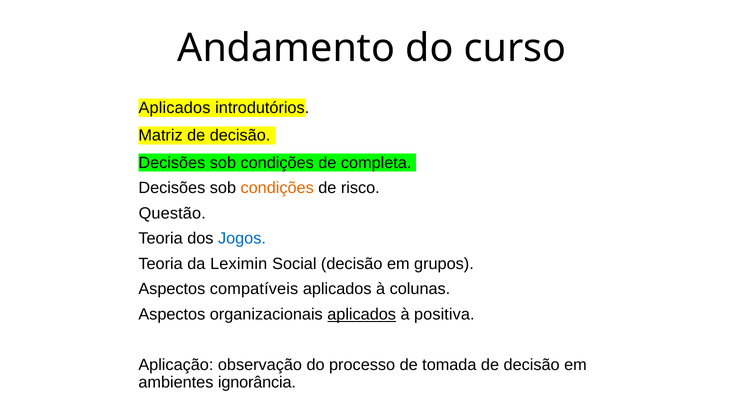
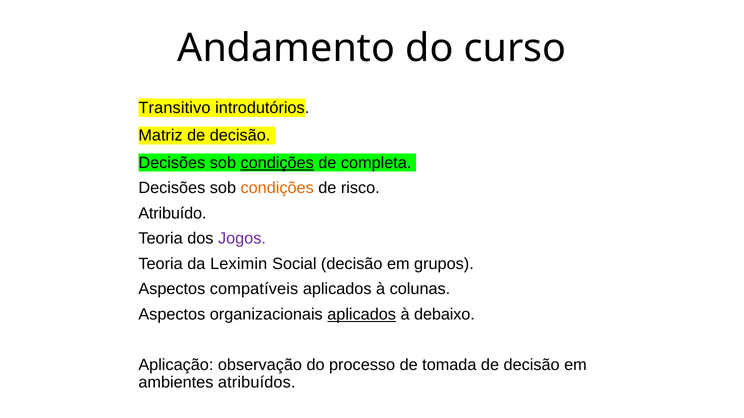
Aplicados at (175, 108): Aplicados -> Transitivo
condições at (277, 163) underline: none -> present
Questão: Questão -> Atribuído
Jogos colour: blue -> purple
positiva: positiva -> debaixo
ignorância: ignorância -> atribuídos
